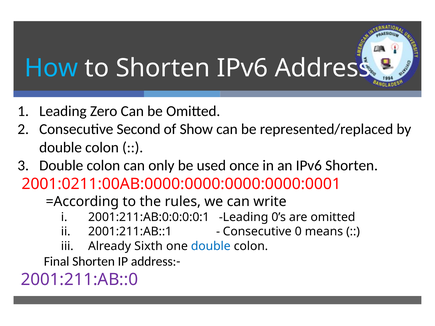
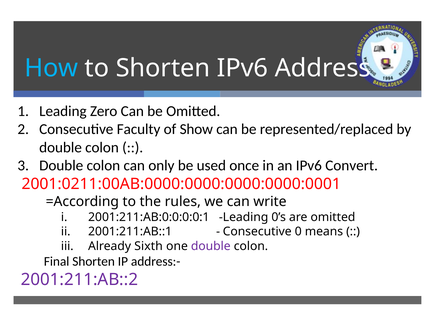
Second: Second -> Faculty
IPv6 Shorten: Shorten -> Convert
double at (211, 246) colour: blue -> purple
2001:211:AB::0: 2001:211:AB::0 -> 2001:211:AB::2
